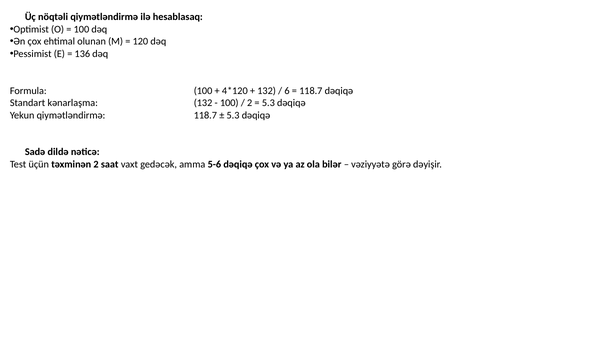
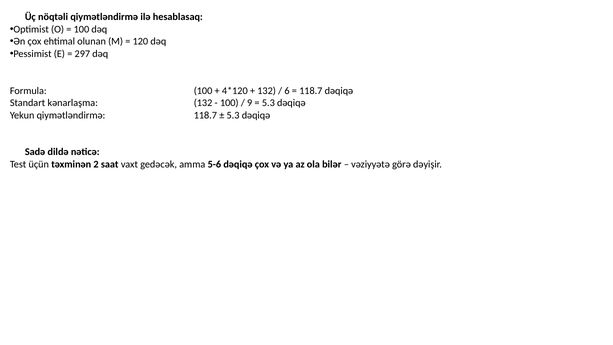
136: 136 -> 297
2 at (250, 103): 2 -> 9
